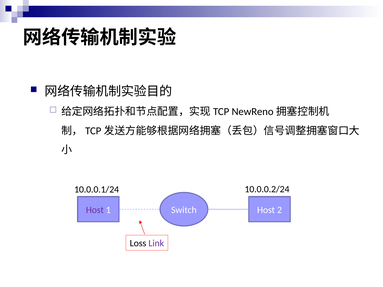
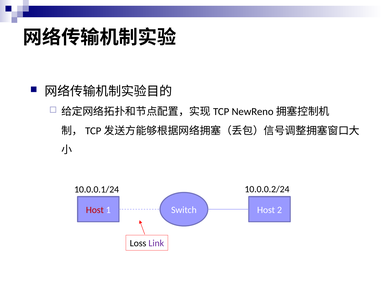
Host at (95, 210) colour: purple -> red
